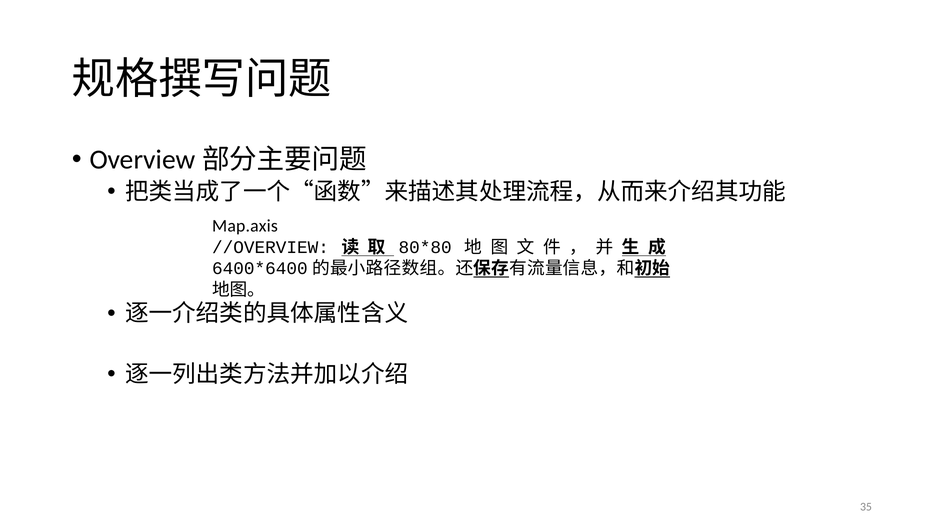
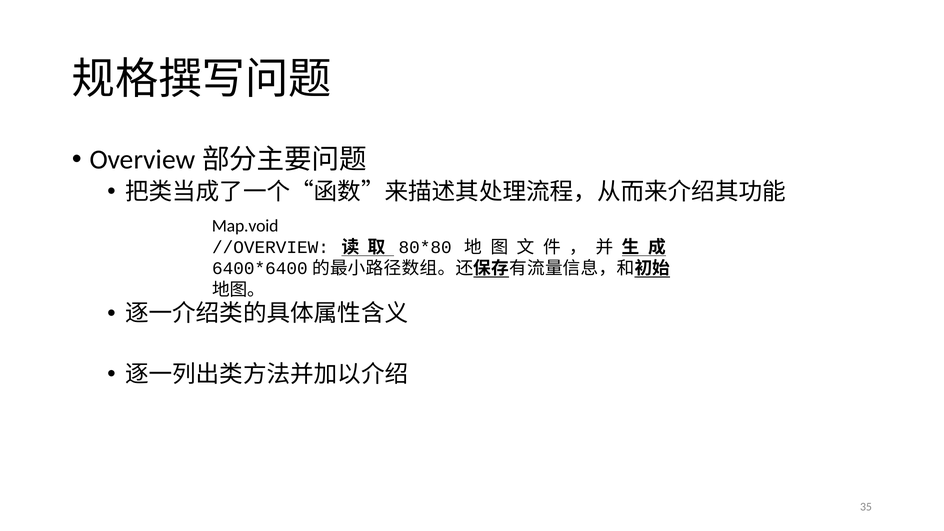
Map.axis: Map.axis -> Map.void
